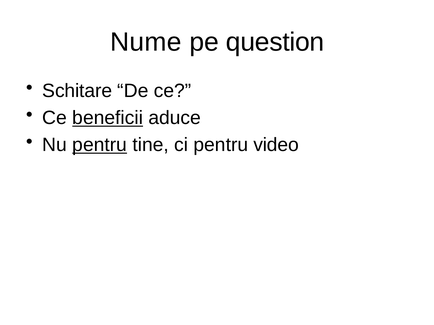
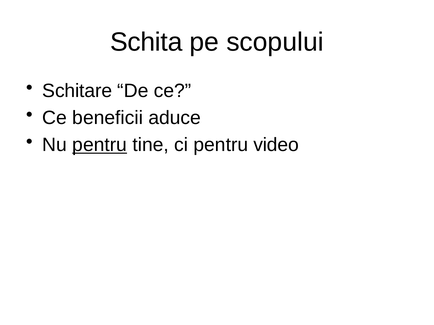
Nume: Nume -> Schita
question: question -> scopului
beneficii underline: present -> none
